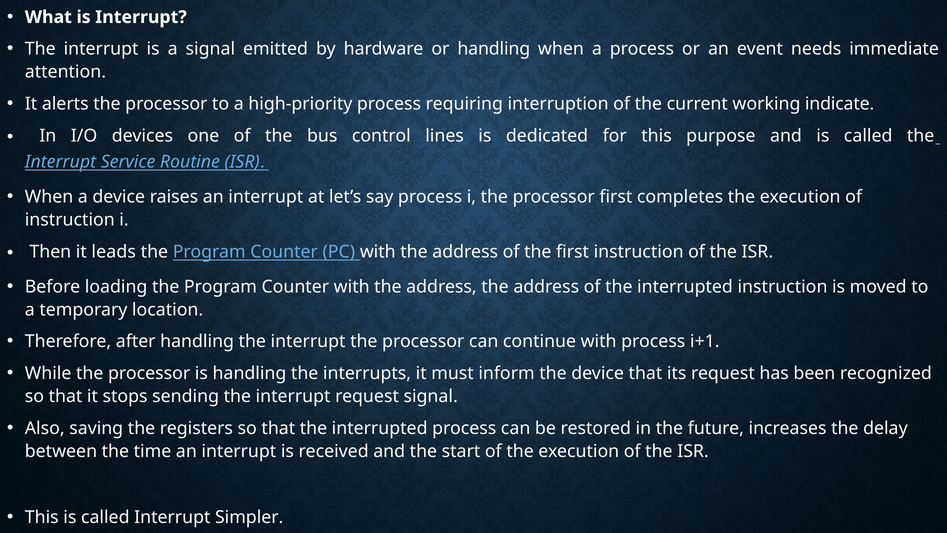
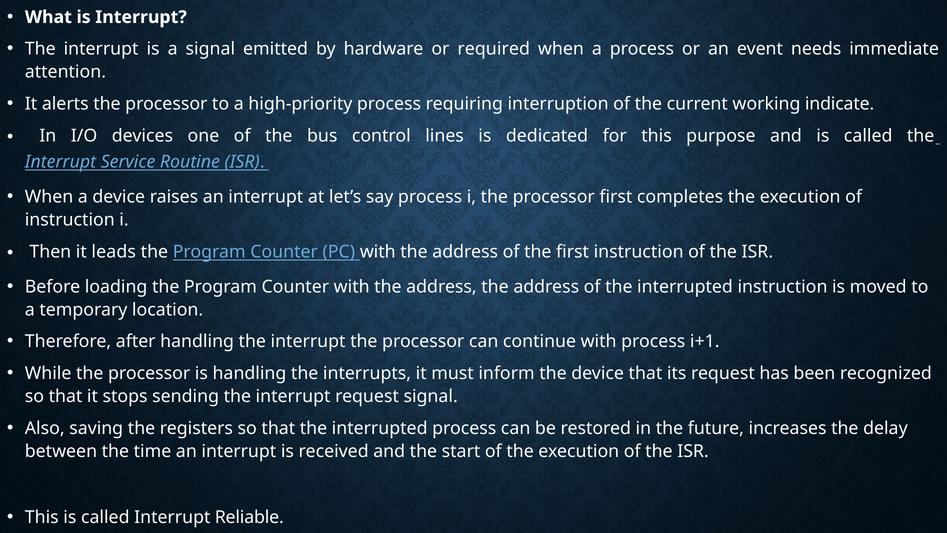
or handling: handling -> required
Simpler: Simpler -> Reliable
